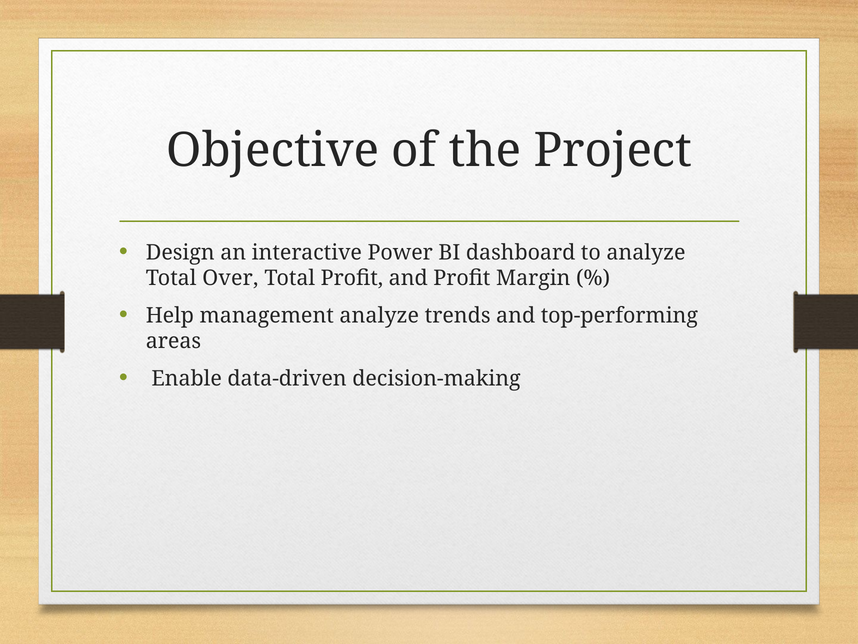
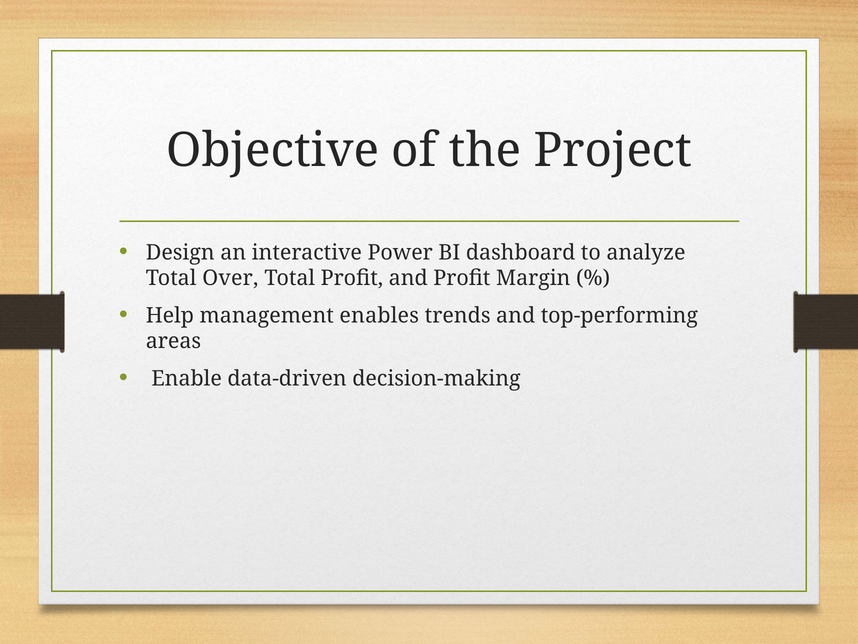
management analyze: analyze -> enables
